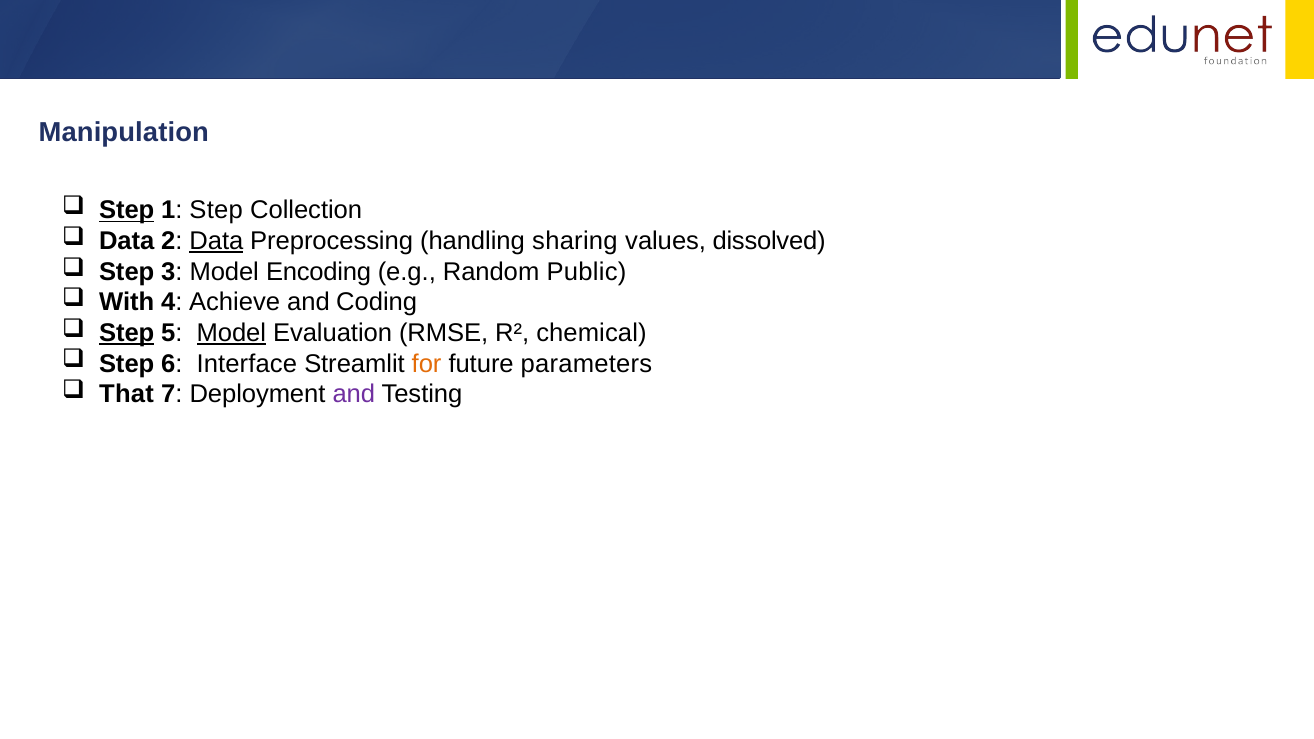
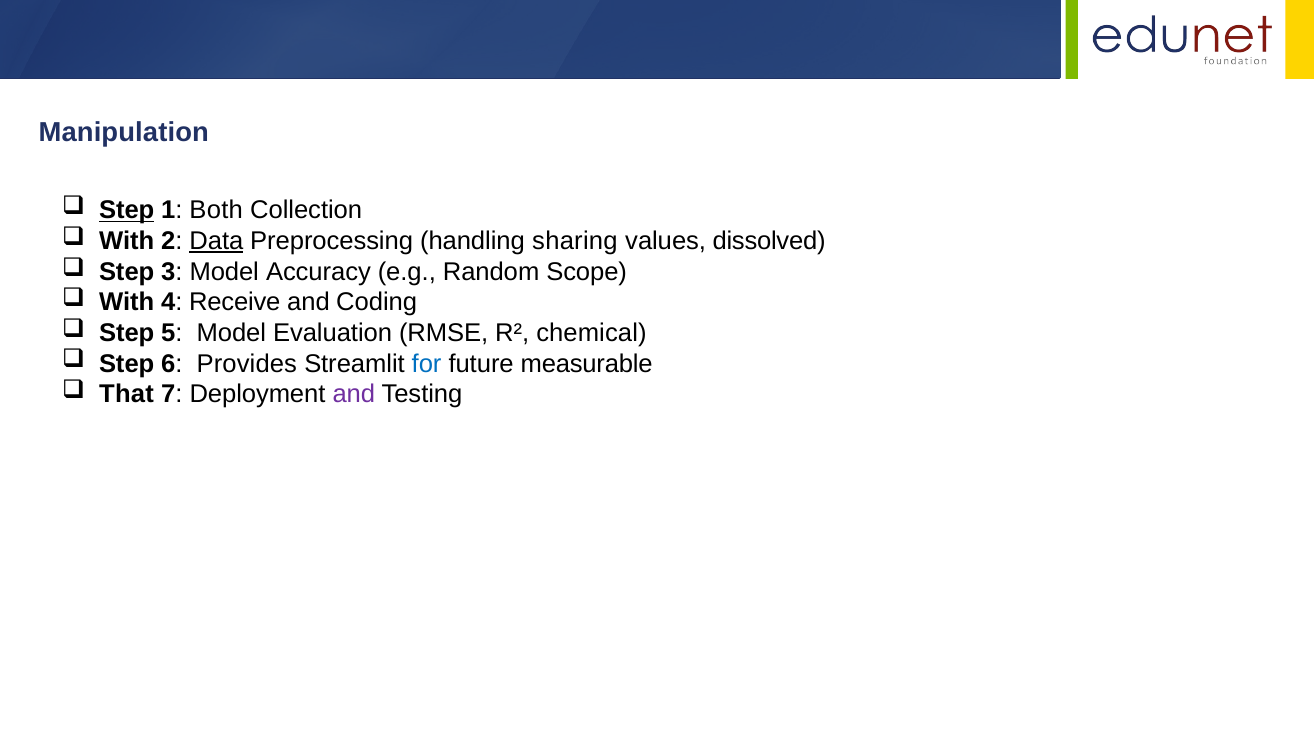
1 Step: Step -> Both
Data at (127, 241): Data -> With
Encoding: Encoding -> Accuracy
Public: Public -> Scope
Achieve: Achieve -> Receive
Step at (127, 333) underline: present -> none
Model at (231, 333) underline: present -> none
Interface: Interface -> Provides
for colour: orange -> blue
parameters: parameters -> measurable
